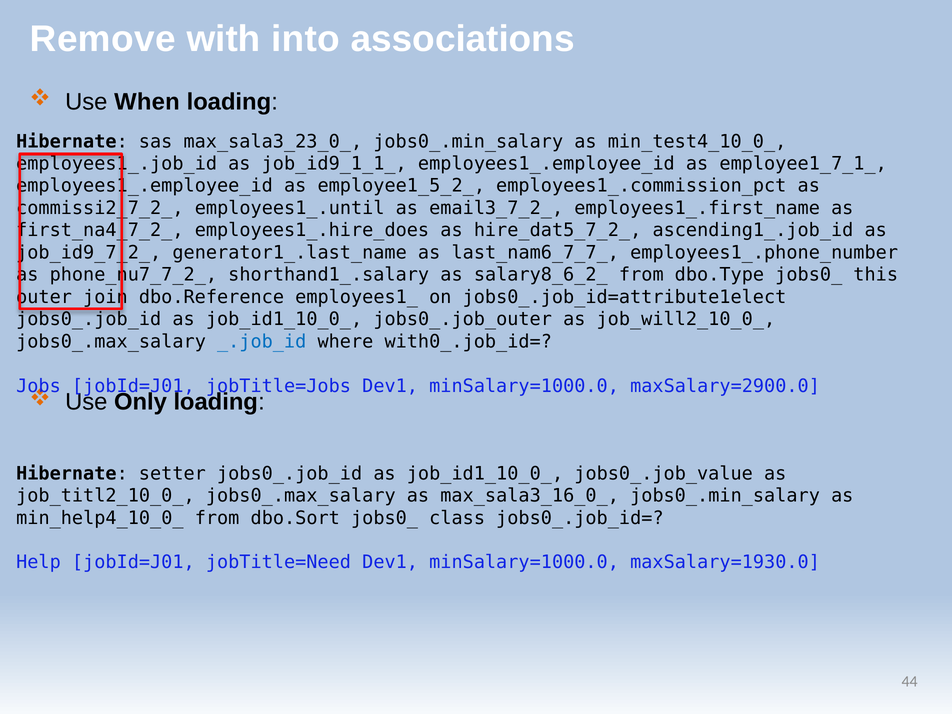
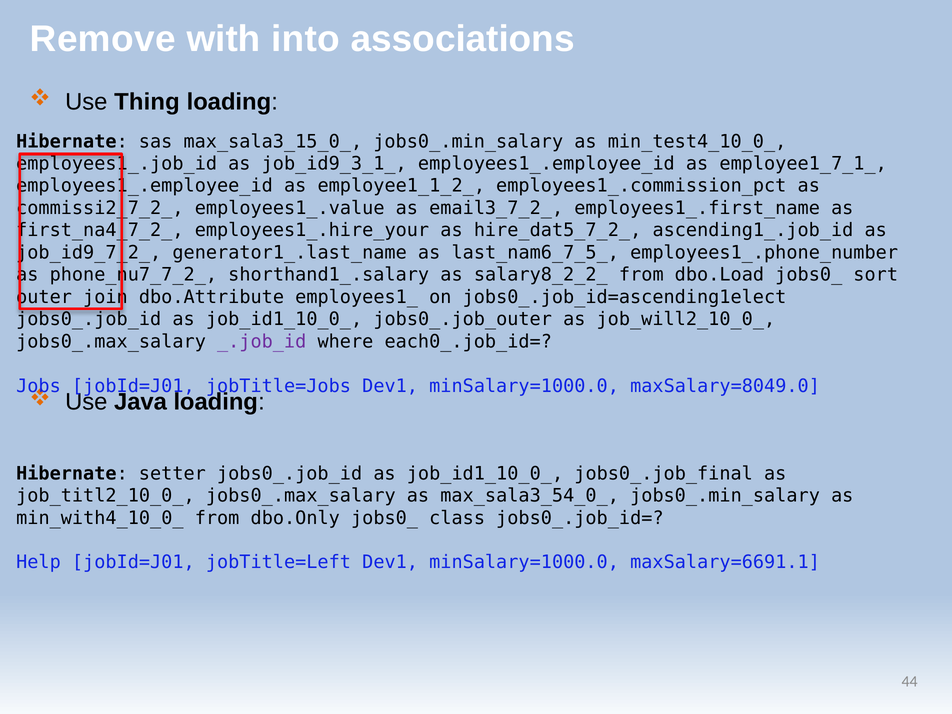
When: When -> Thing
max_sala3_23_0_: max_sala3_23_0_ -> max_sala3_15_0_
job_id9_1_1_: job_id9_1_1_ -> job_id9_3_1_
employee1_5_2_: employee1_5_2_ -> employee1_1_2_
employees1_.until: employees1_.until -> employees1_.value
employees1_.hire_does: employees1_.hire_does -> employees1_.hire_your
last_nam6_7_7_: last_nam6_7_7_ -> last_nam6_7_5_
salary8_6_2_: salary8_6_2_ -> salary8_2_2_
dbo.Type: dbo.Type -> dbo.Load
this: this -> sort
dbo.Reference: dbo.Reference -> dbo.Attribute
jobs0_.job_id=attribute1elect: jobs0_.job_id=attribute1elect -> jobs0_.job_id=ascending1elect
_.job_id colour: blue -> purple
with0_.job_id=: with0_.job_id= -> each0_.job_id=
maxSalary=2900.0: maxSalary=2900.0 -> maxSalary=8049.0
Only: Only -> Java
jobs0_.job_value: jobs0_.job_value -> jobs0_.job_final
max_sala3_16_0_: max_sala3_16_0_ -> max_sala3_54_0_
min_help4_10_0_: min_help4_10_0_ -> min_with4_10_0_
dbo.Sort: dbo.Sort -> dbo.Only
jobTitle=Need: jobTitle=Need -> jobTitle=Left
maxSalary=1930.0: maxSalary=1930.0 -> maxSalary=6691.1
